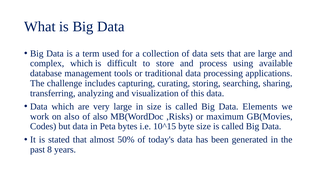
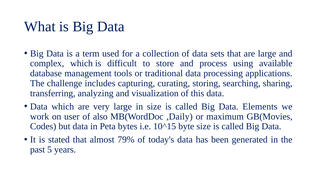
on also: also -> user
,Risks: ,Risks -> ,Daily
50%: 50% -> 79%
8: 8 -> 5
